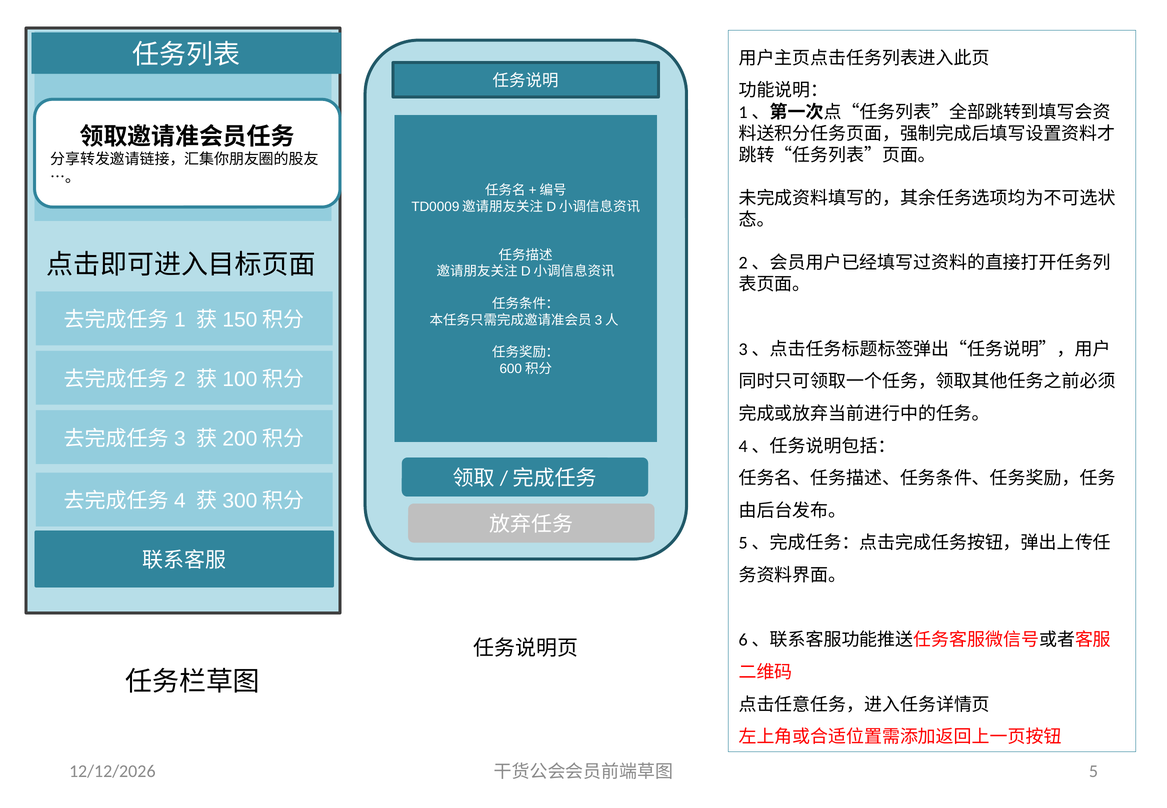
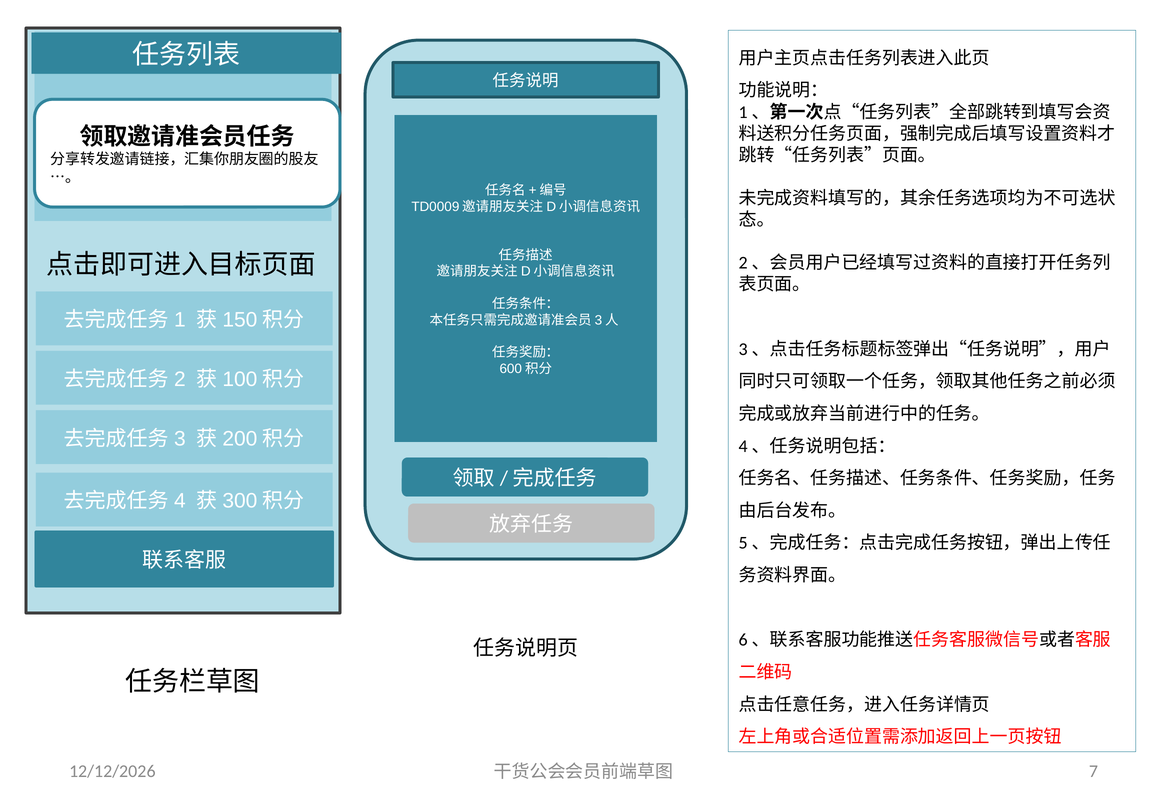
5: 5 -> 7
